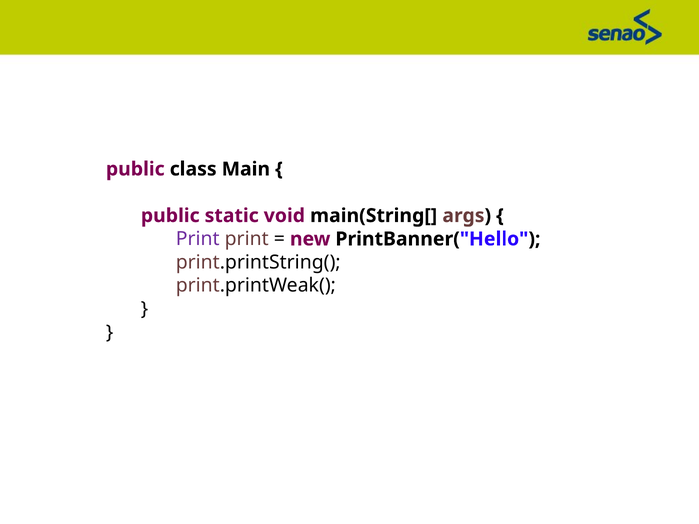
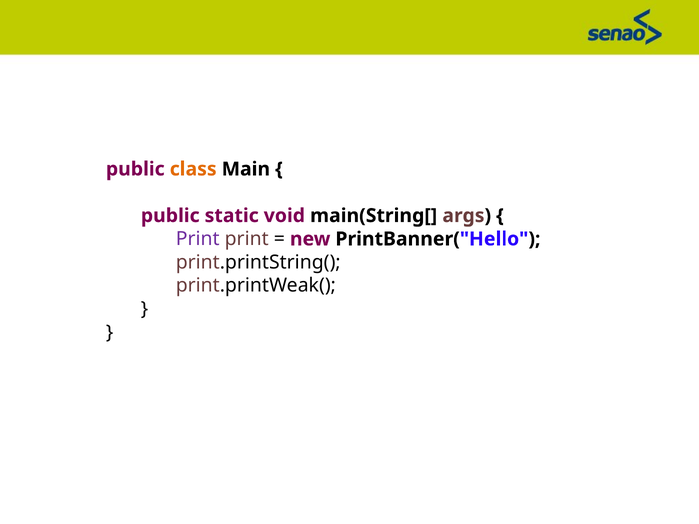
class colour: black -> orange
